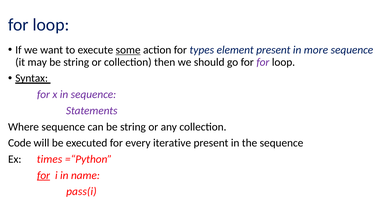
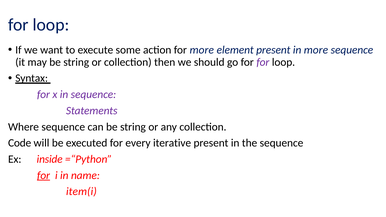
some underline: present -> none
for types: types -> more
times: times -> inside
pass(i: pass(i -> item(i
